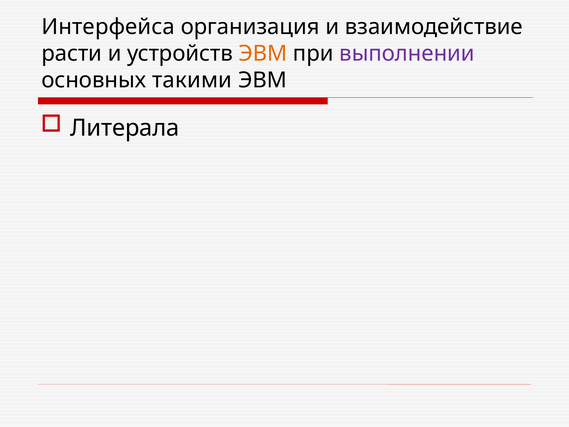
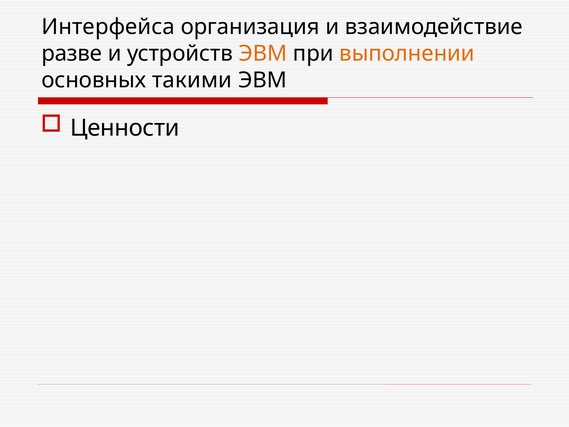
расти: расти -> разве
выполнении colour: purple -> orange
Литерала: Литерала -> Ценности
